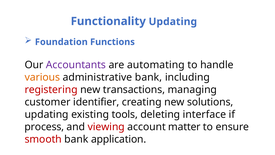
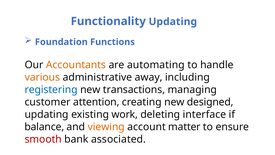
Accountants colour: purple -> orange
administrative bank: bank -> away
registering colour: red -> blue
identifier: identifier -> attention
solutions: solutions -> designed
tools: tools -> work
process: process -> balance
viewing colour: red -> orange
application: application -> associated
